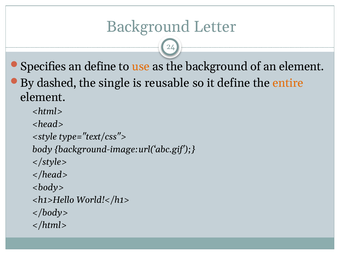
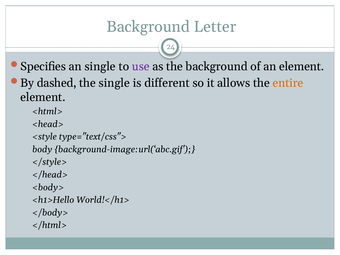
an define: define -> single
use colour: orange -> purple
reusable: reusable -> different
it define: define -> allows
